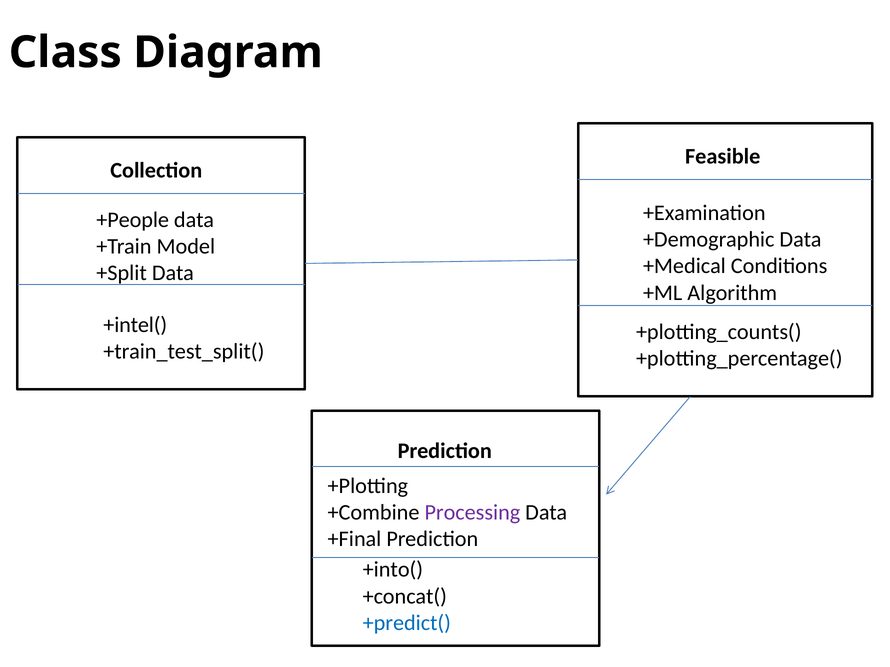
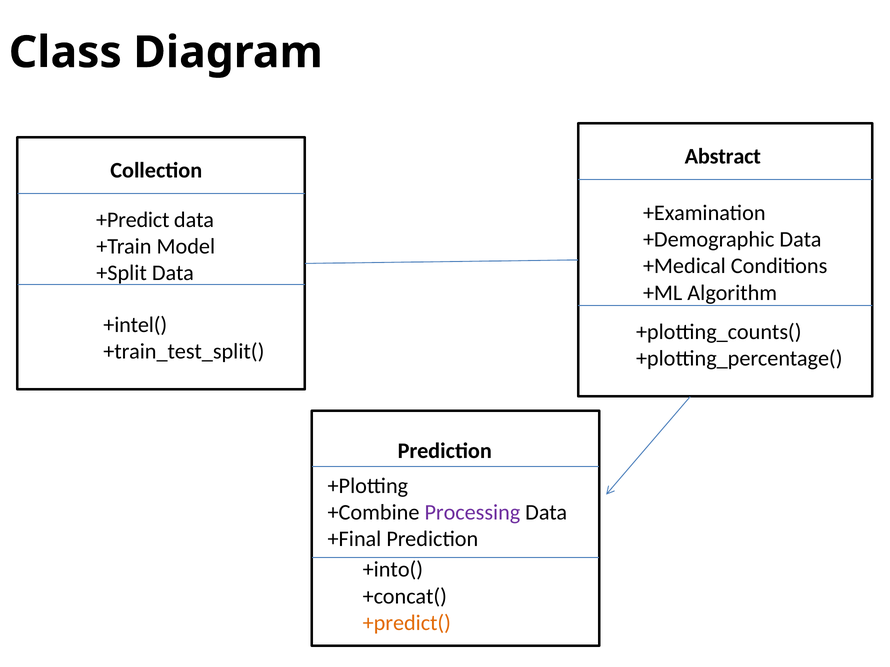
Feasible: Feasible -> Abstract
+People: +People -> +Predict
+predict( colour: blue -> orange
